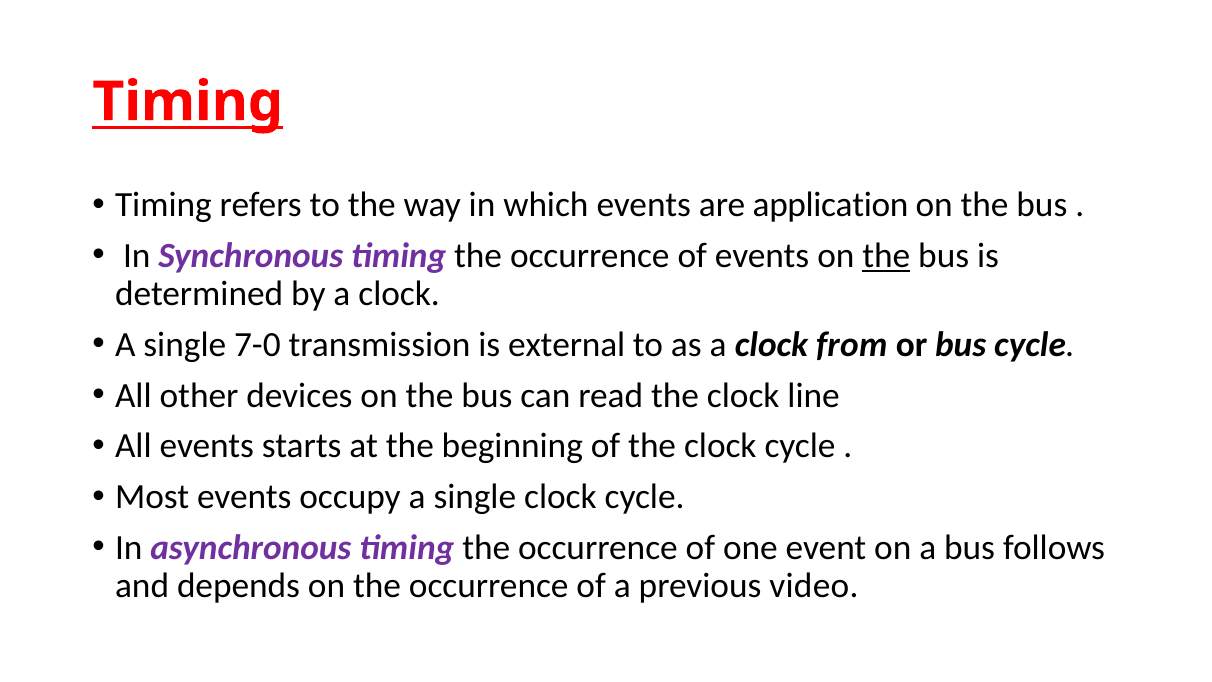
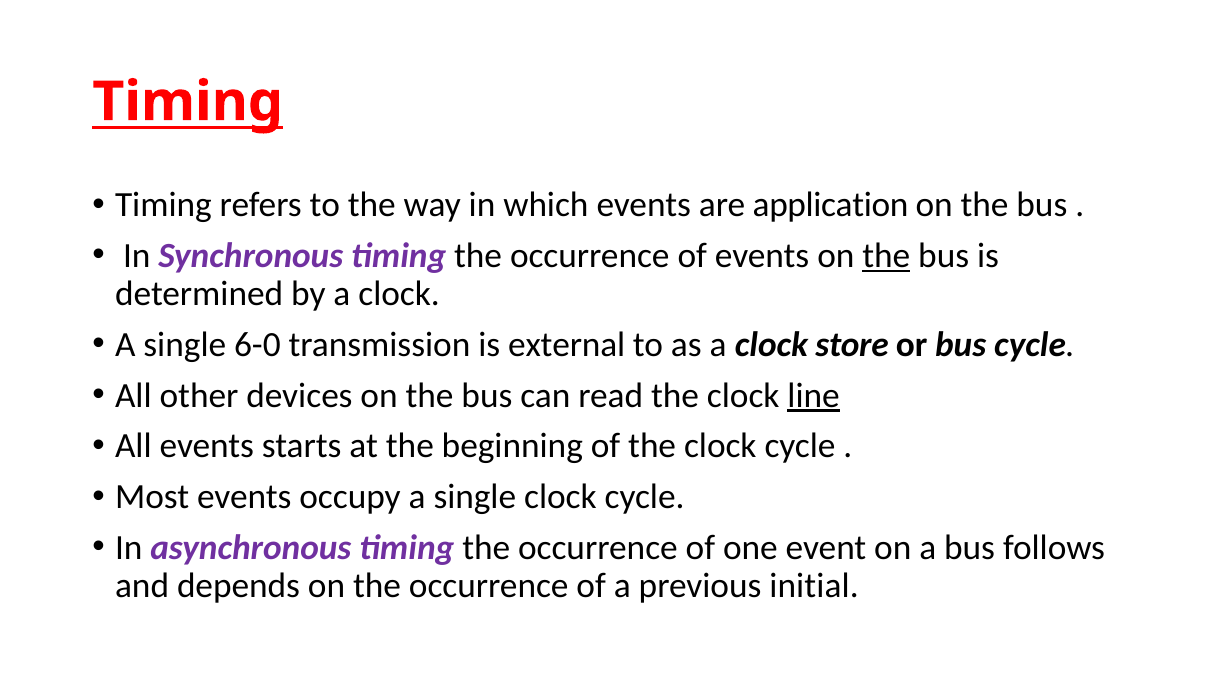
7-0: 7-0 -> 6-0
from: from -> store
line underline: none -> present
video: video -> initial
